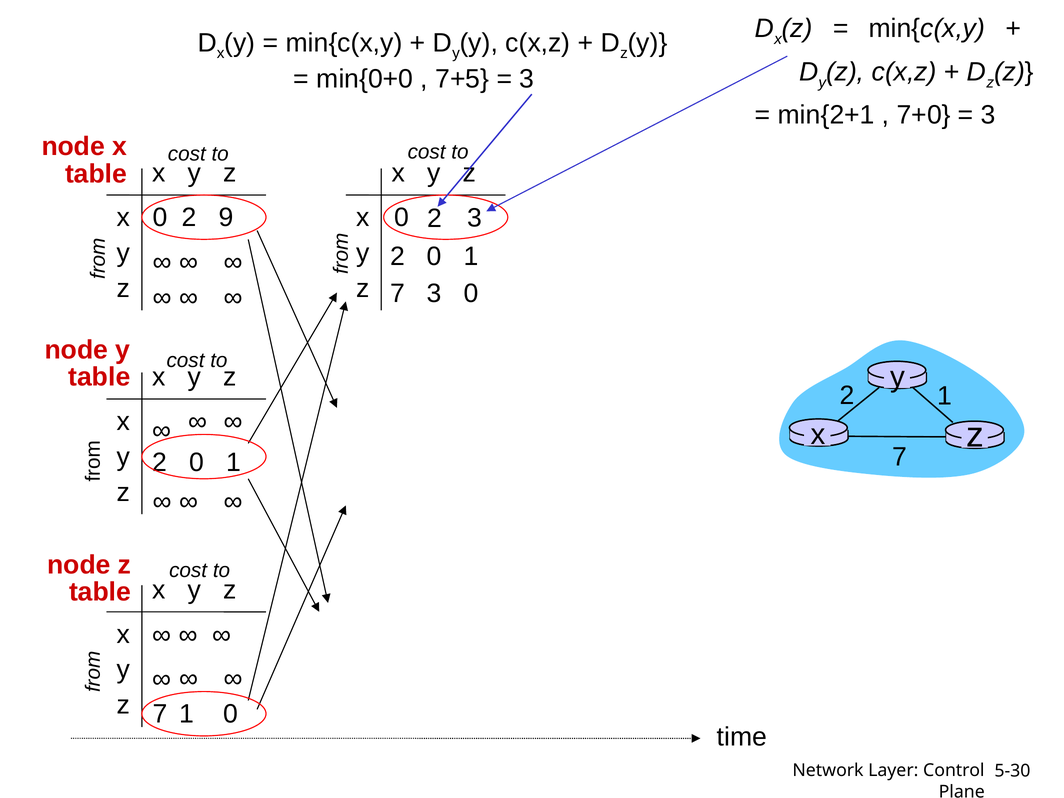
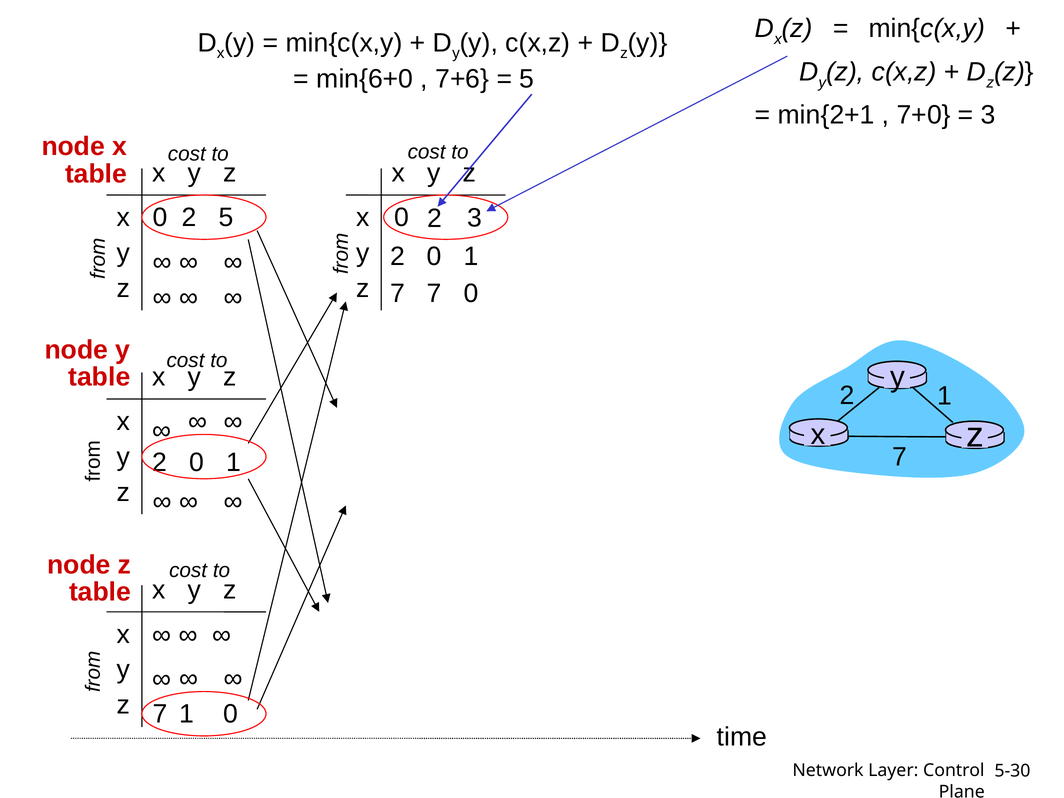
min{0+0: min{0+0 -> min{6+0
7+5: 7+5 -> 7+6
3 at (527, 79): 3 -> 5
2 9: 9 -> 5
7 3: 3 -> 7
